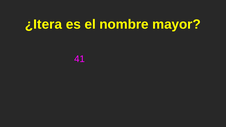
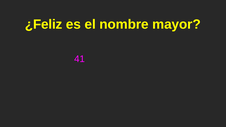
¿Itera: ¿Itera -> ¿Feliz
